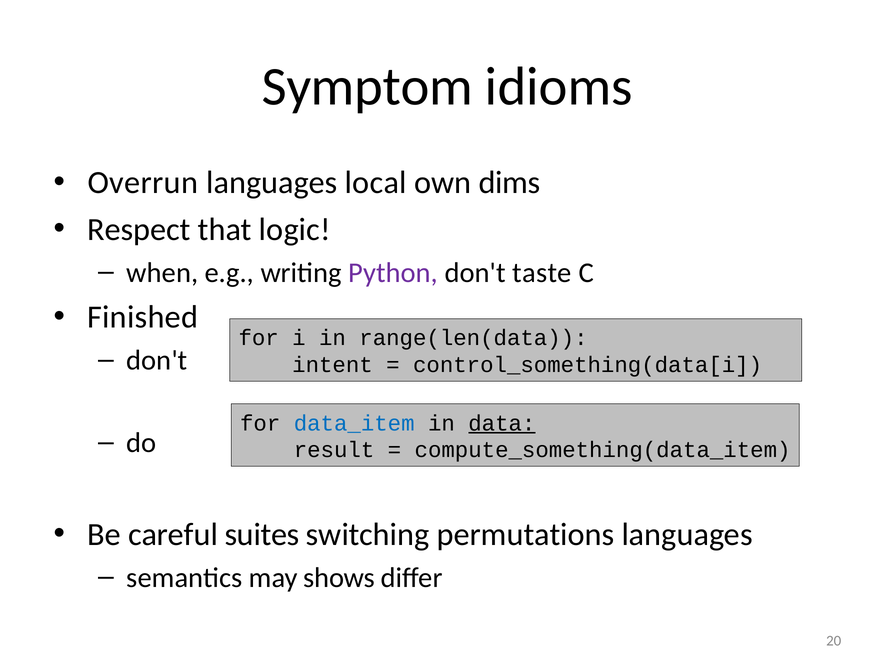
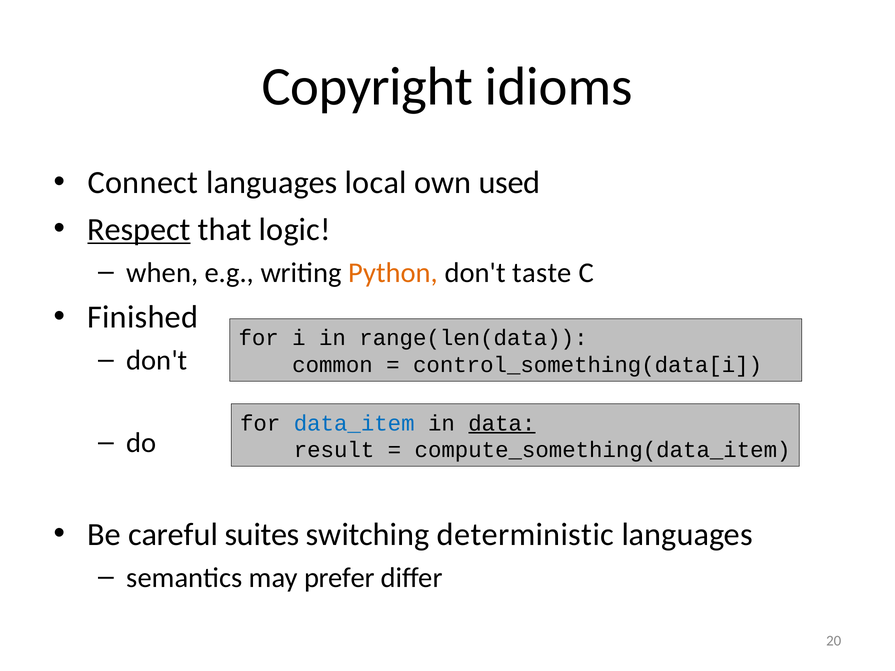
Symptom: Symptom -> Copyright
Overrun: Overrun -> Connect
dims: dims -> used
Respect underline: none -> present
Python colour: purple -> orange
intent: intent -> common
permutations: permutations -> deterministic
shows: shows -> prefer
